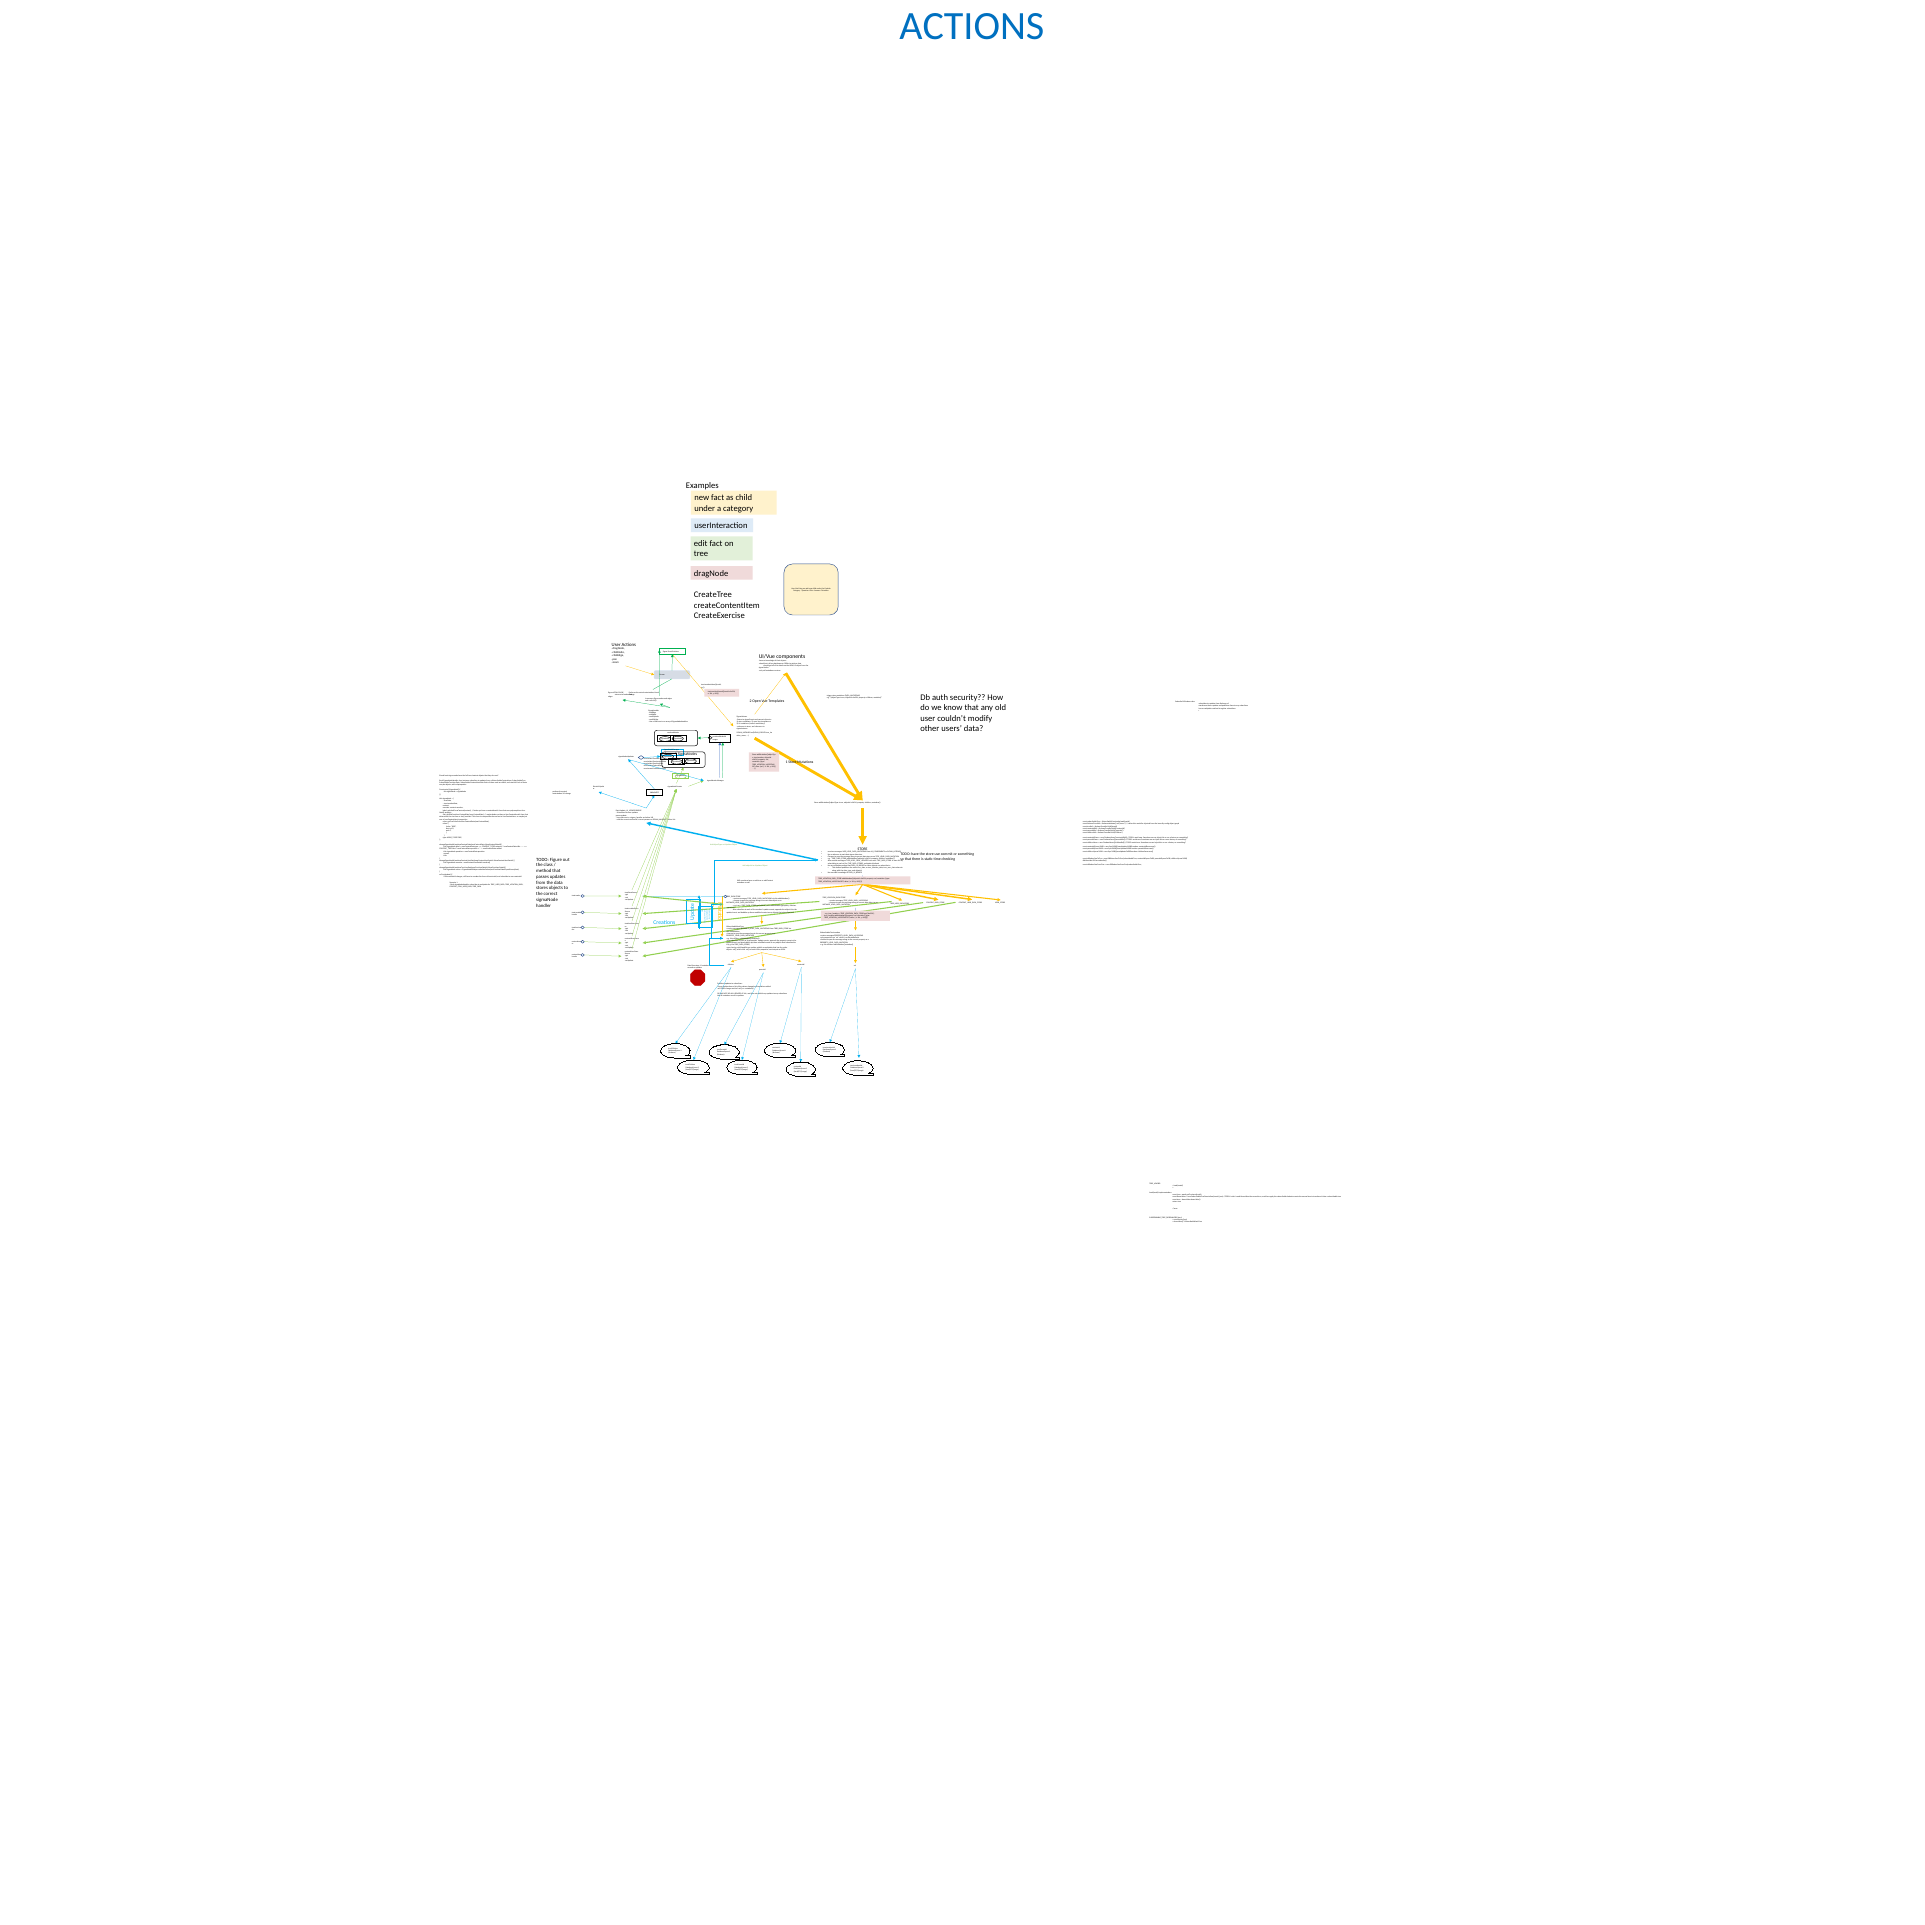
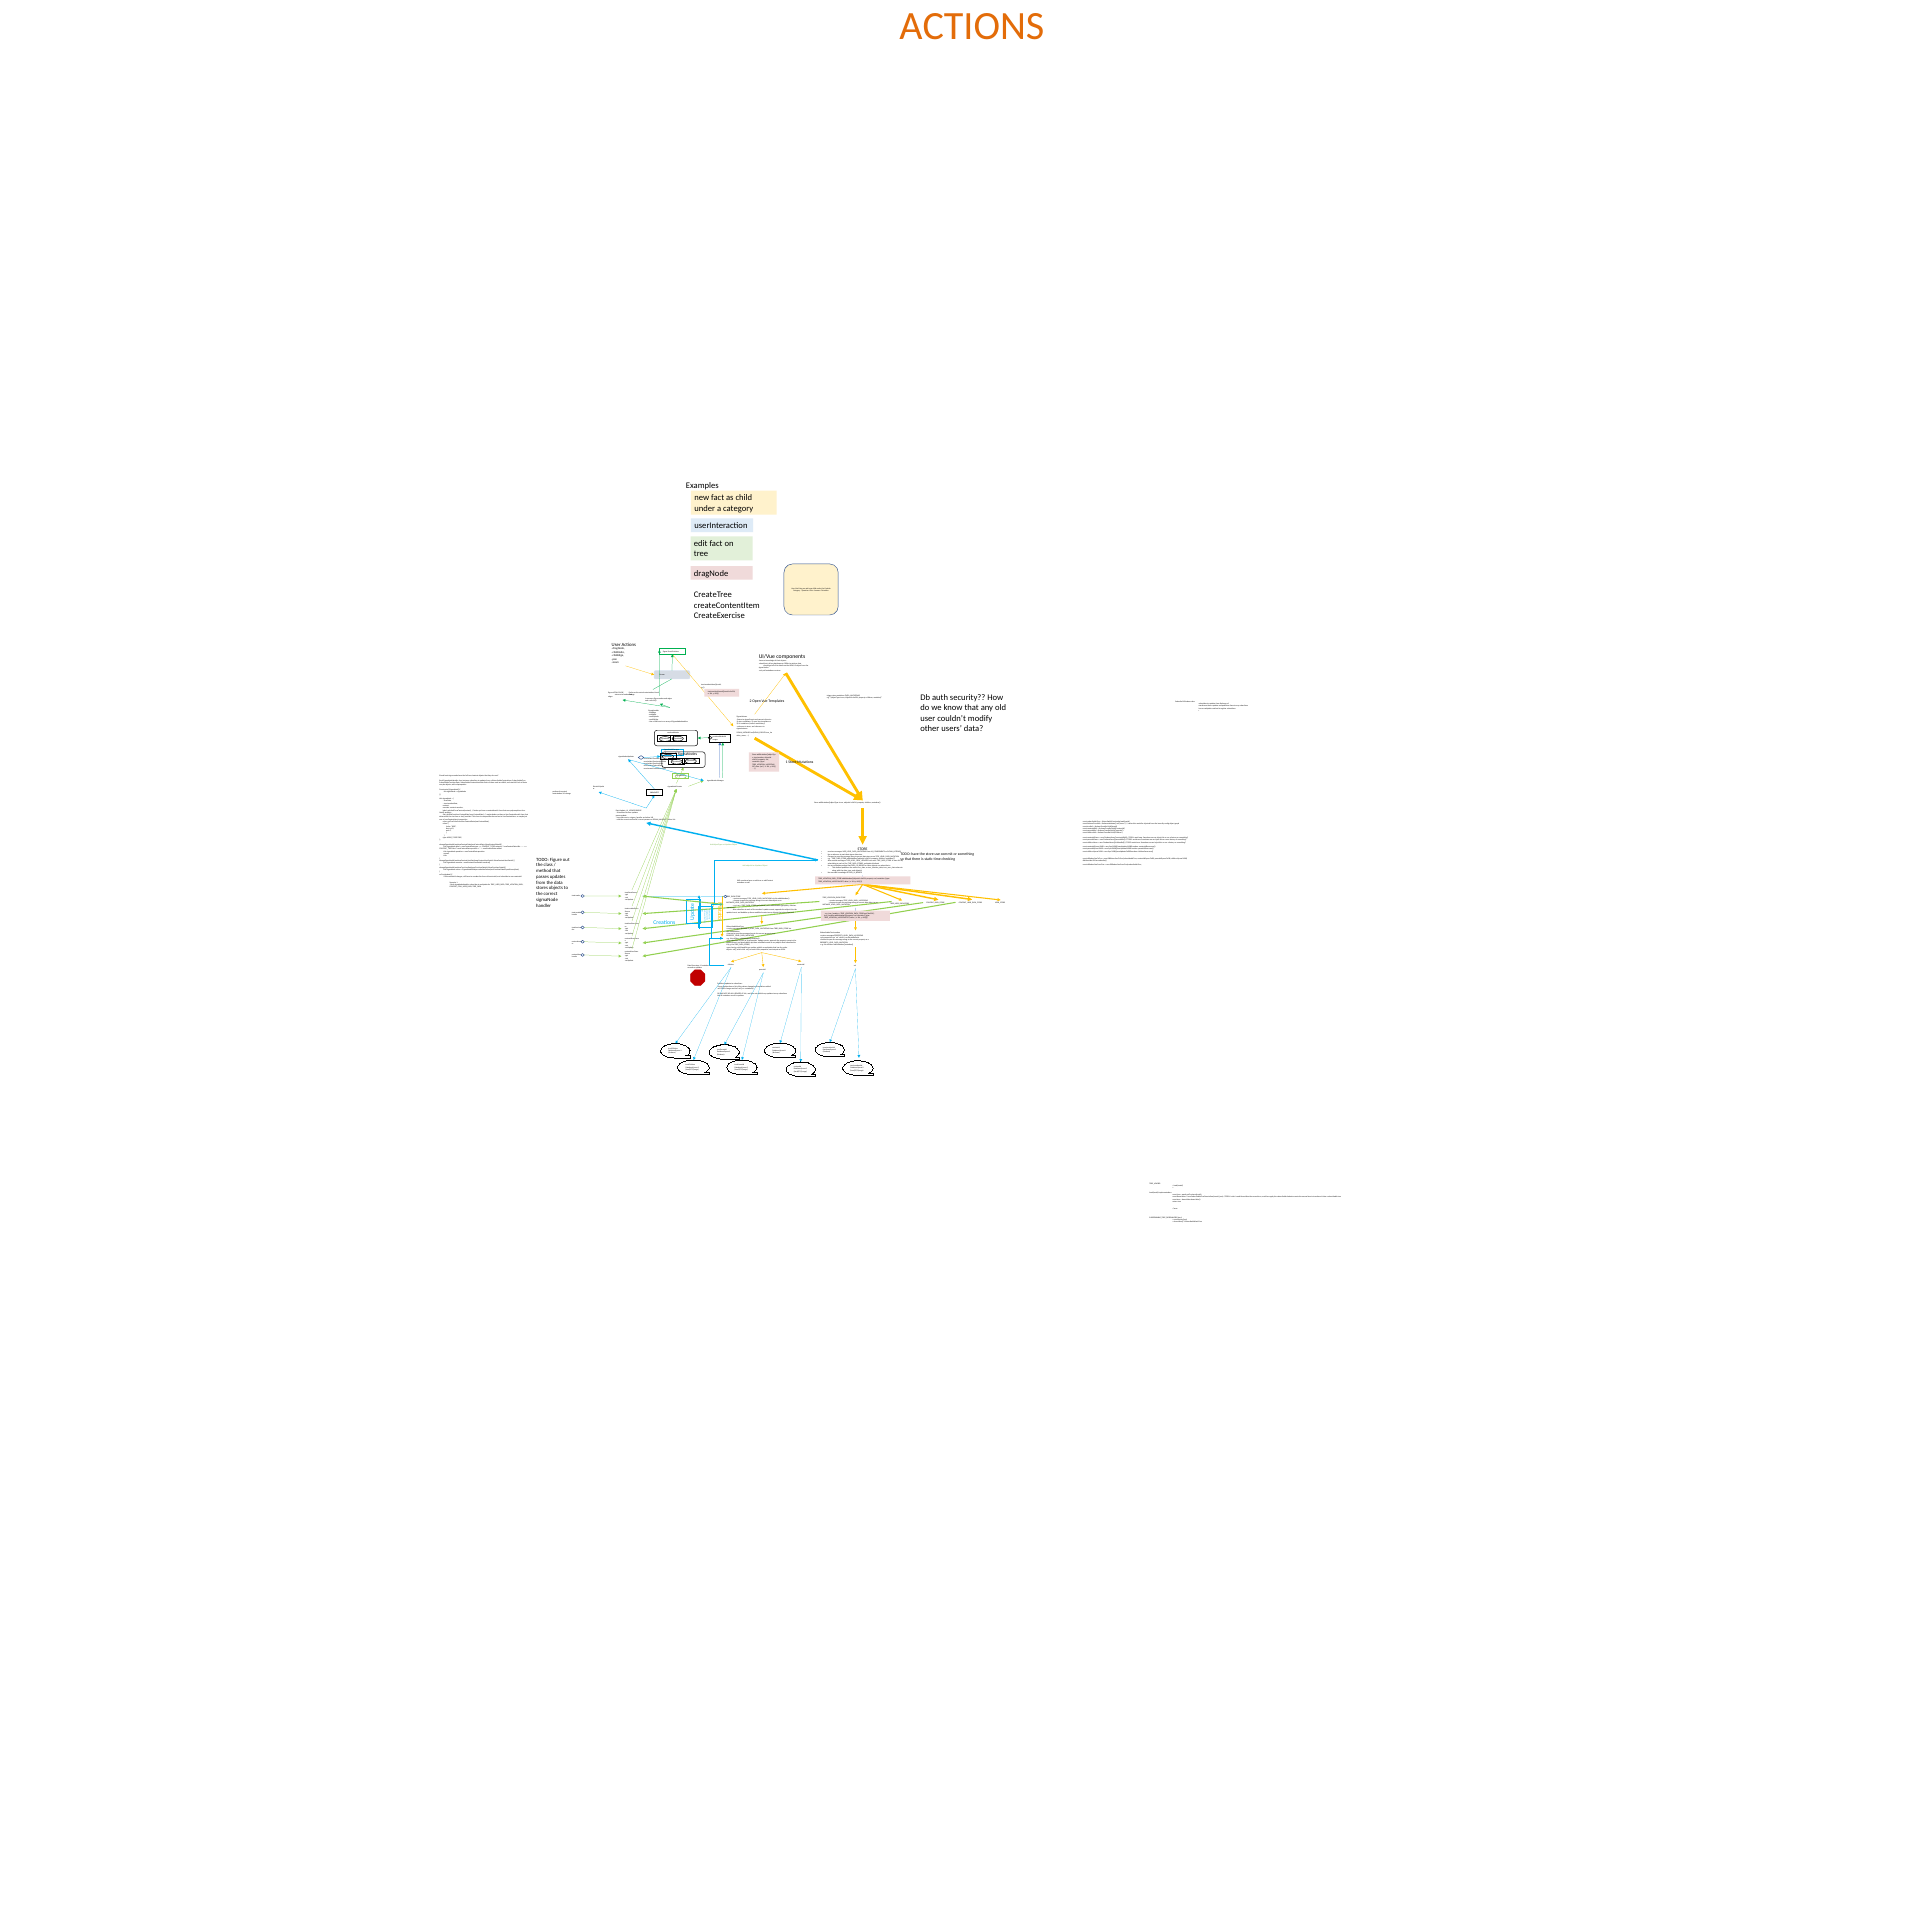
ACTIONS at (972, 27) colour: blue -> orange
